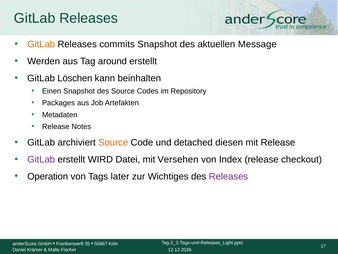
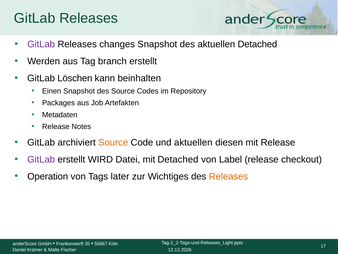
GitLab at (41, 44) colour: orange -> purple
commits: commits -> changes
aktuellen Message: Message -> Detached
around: around -> branch
und detached: detached -> aktuellen
mit Versehen: Versehen -> Detached
Index: Index -> Label
Releases at (228, 176) colour: purple -> orange
